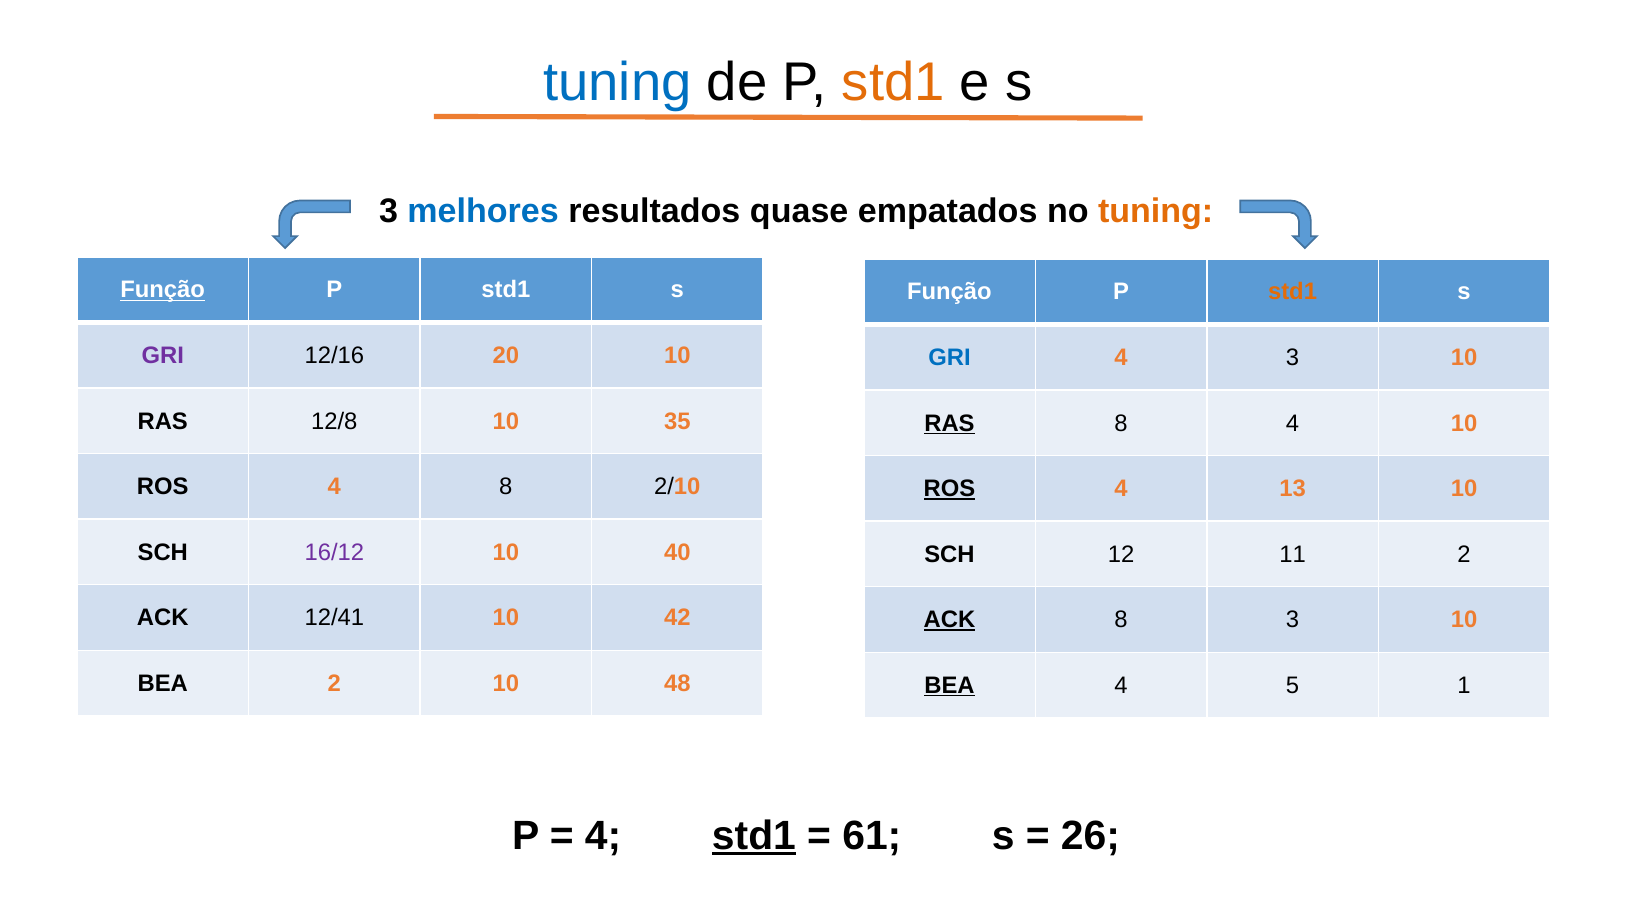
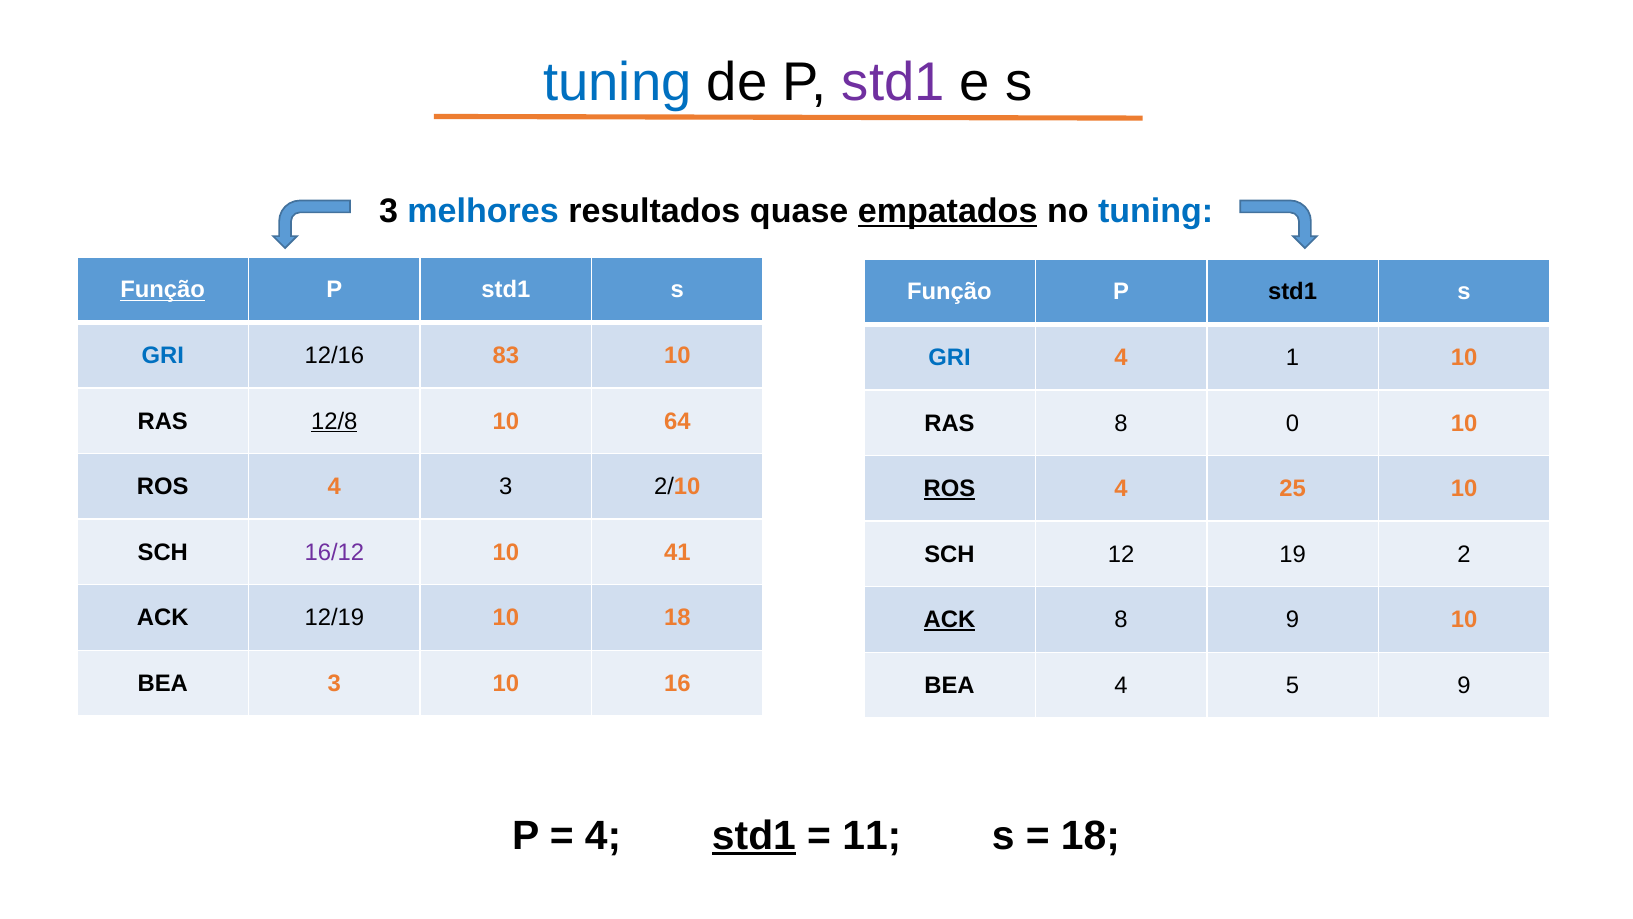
std1 at (893, 82) colour: orange -> purple
empatados underline: none -> present
tuning at (1156, 211) colour: orange -> blue
std1 at (1293, 292) colour: orange -> black
GRI at (163, 355) colour: purple -> blue
20: 20 -> 83
4 3: 3 -> 1
12/8 underline: none -> present
35: 35 -> 64
RAS at (949, 423) underline: present -> none
8 4: 4 -> 0
4 8: 8 -> 3
13: 13 -> 25
40: 40 -> 41
11: 11 -> 19
12/41: 12/41 -> 12/19
10 42: 42 -> 18
8 3: 3 -> 9
BEA 2: 2 -> 3
48: 48 -> 16
BEA at (949, 685) underline: present -> none
5 1: 1 -> 9
61: 61 -> 11
26 at (1090, 835): 26 -> 18
